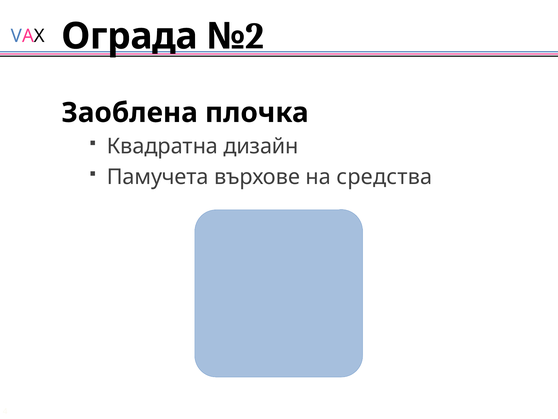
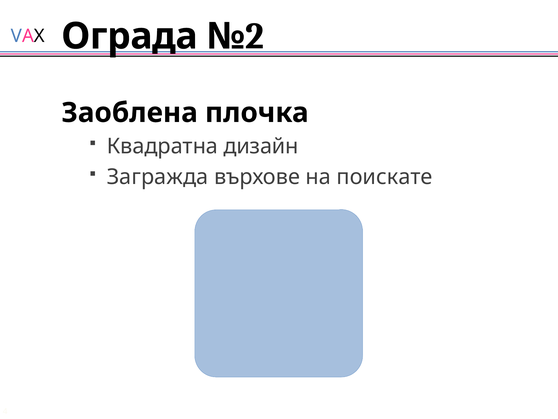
Памучета: Памучета -> Загражда
средства: средства -> поискате
